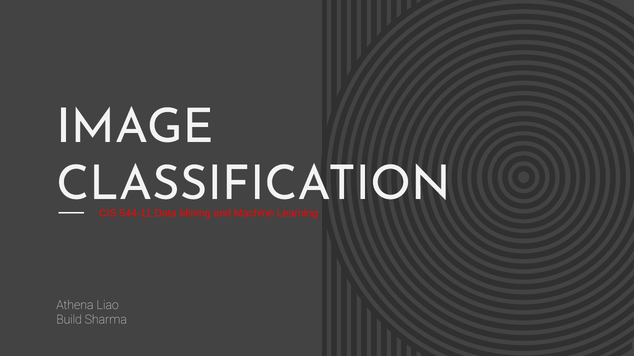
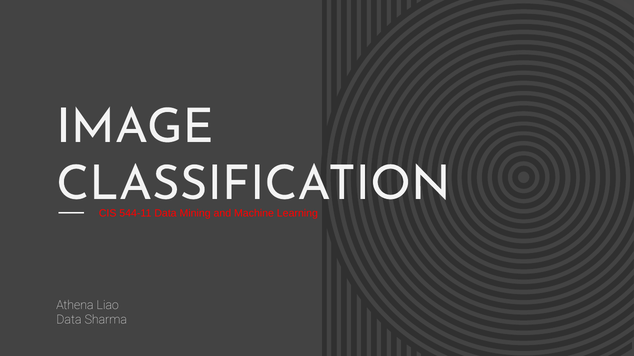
Build at (69, 320): Build -> Data
